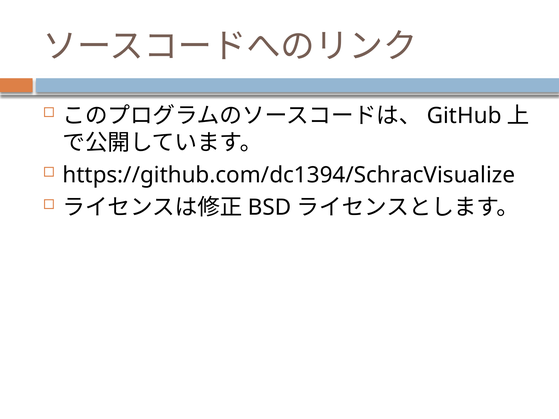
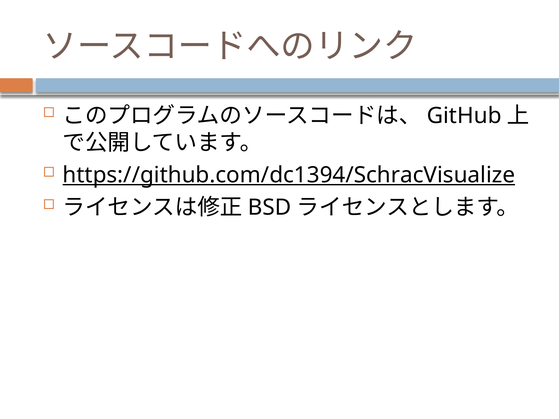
https://github.com/dc1394/SchracVisualize underline: none -> present
